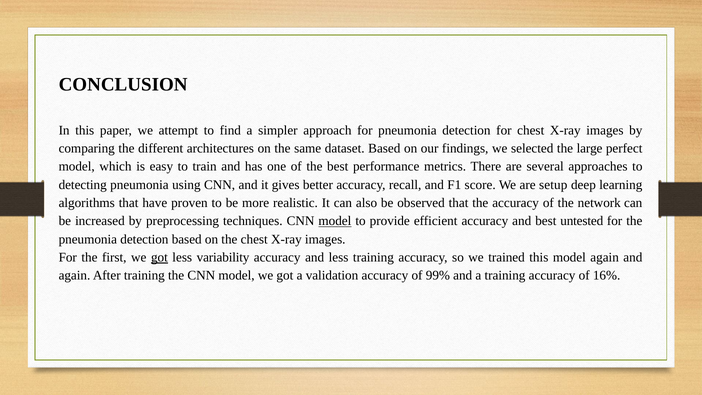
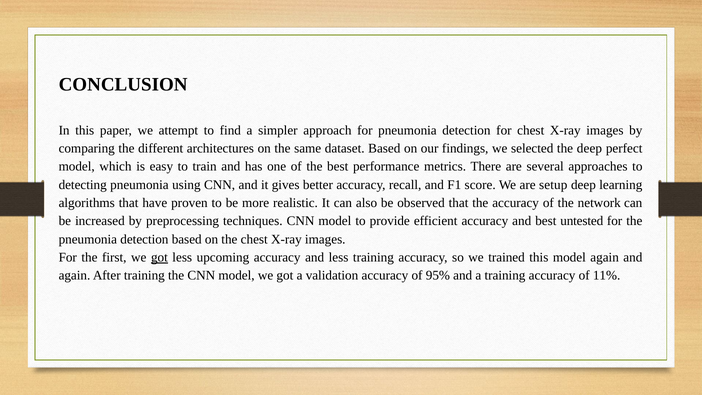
the large: large -> deep
model at (335, 221) underline: present -> none
variability: variability -> upcoming
99%: 99% -> 95%
16%: 16% -> 11%
